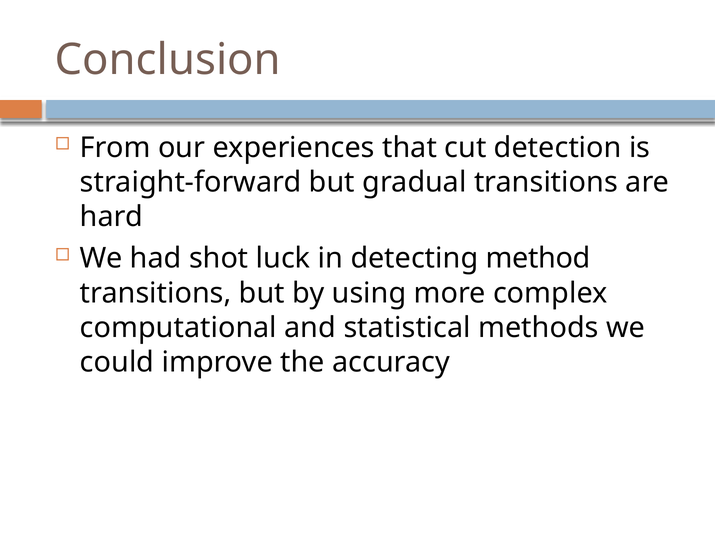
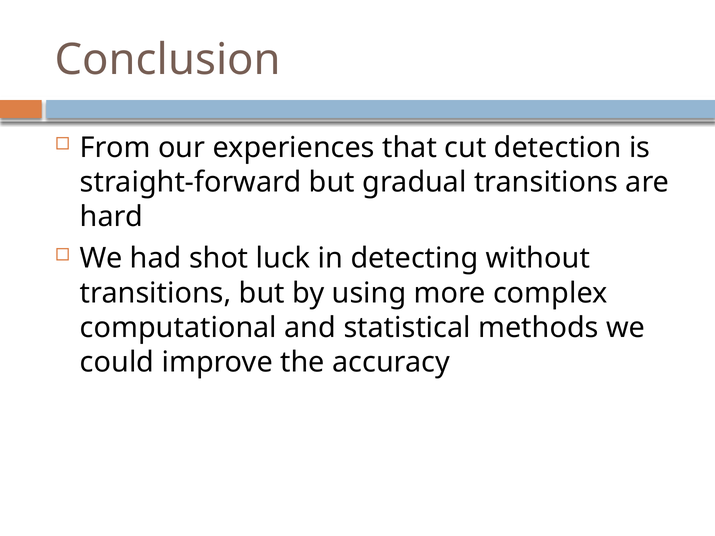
method: method -> without
